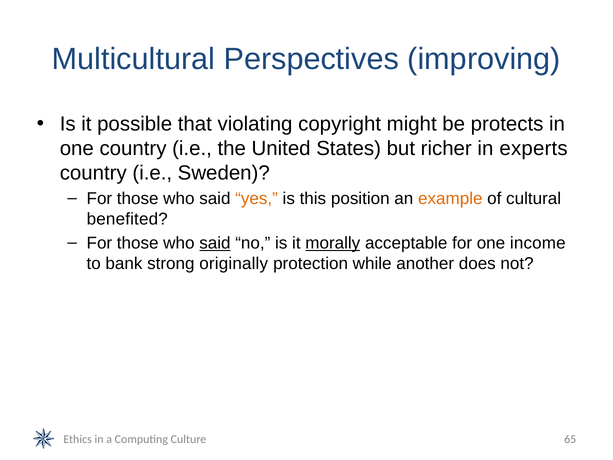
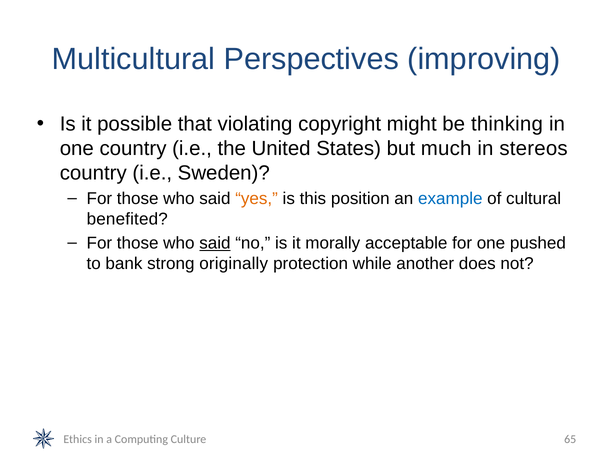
protects: protects -> thinking
richer: richer -> much
experts: experts -> stereos
example colour: orange -> blue
morally underline: present -> none
income: income -> pushed
